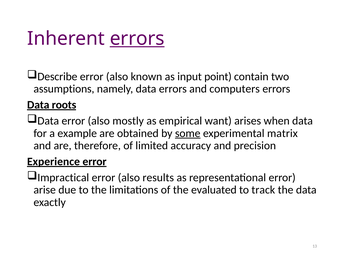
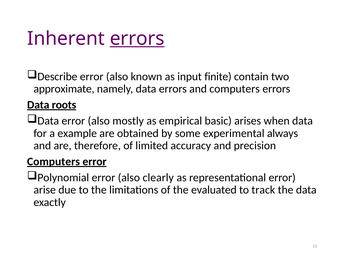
point: point -> finite
assumptions: assumptions -> approximate
want: want -> basic
some underline: present -> none
matrix: matrix -> always
Experience at (53, 162): Experience -> Computers
Impractical: Impractical -> Polynomial
results: results -> clearly
